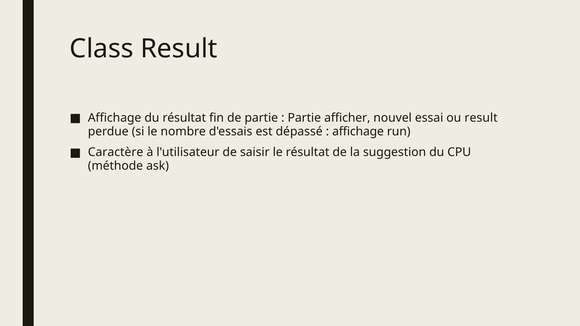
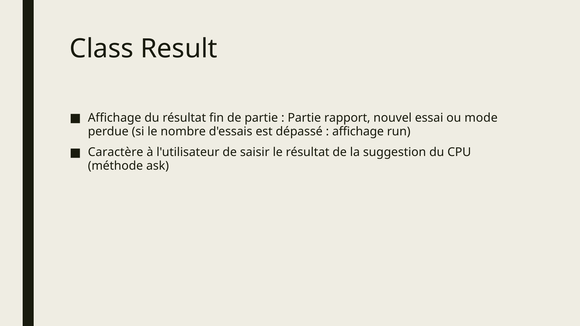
afficher: afficher -> rapport
ou result: result -> mode
